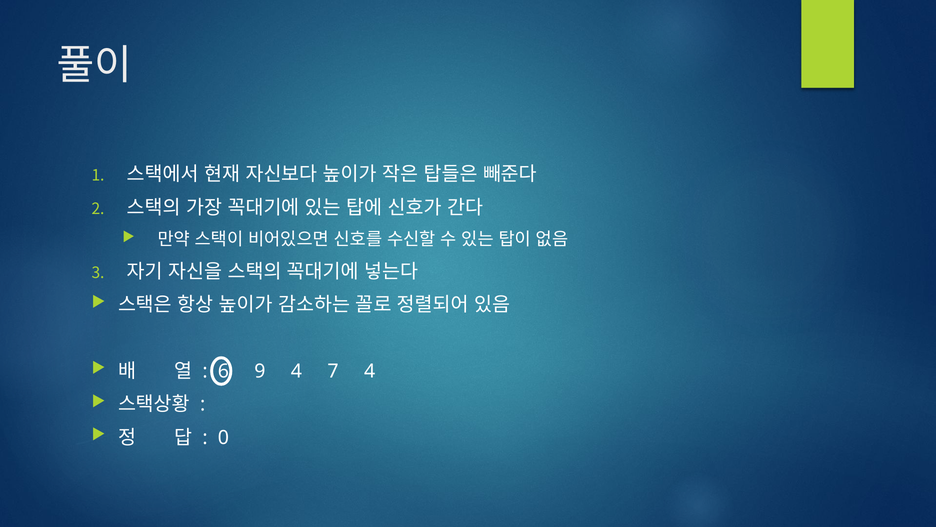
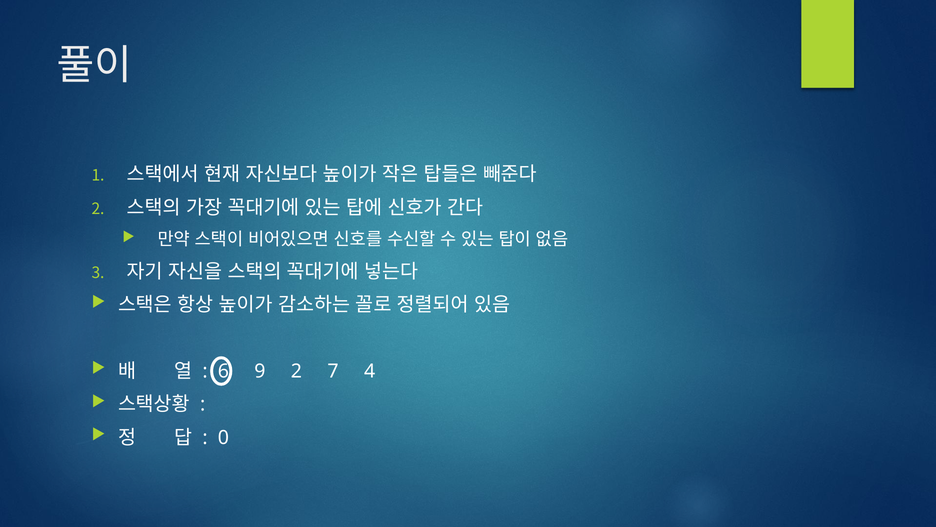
9 4: 4 -> 2
